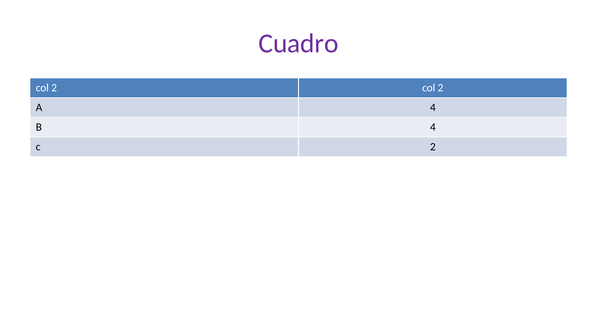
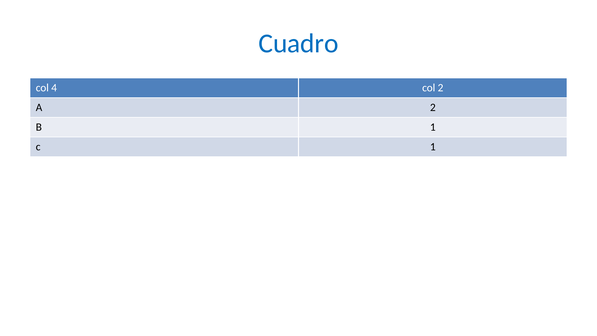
Cuadro colour: purple -> blue
2 at (54, 88): 2 -> 4
A 4: 4 -> 2
B 4: 4 -> 1
c 2: 2 -> 1
